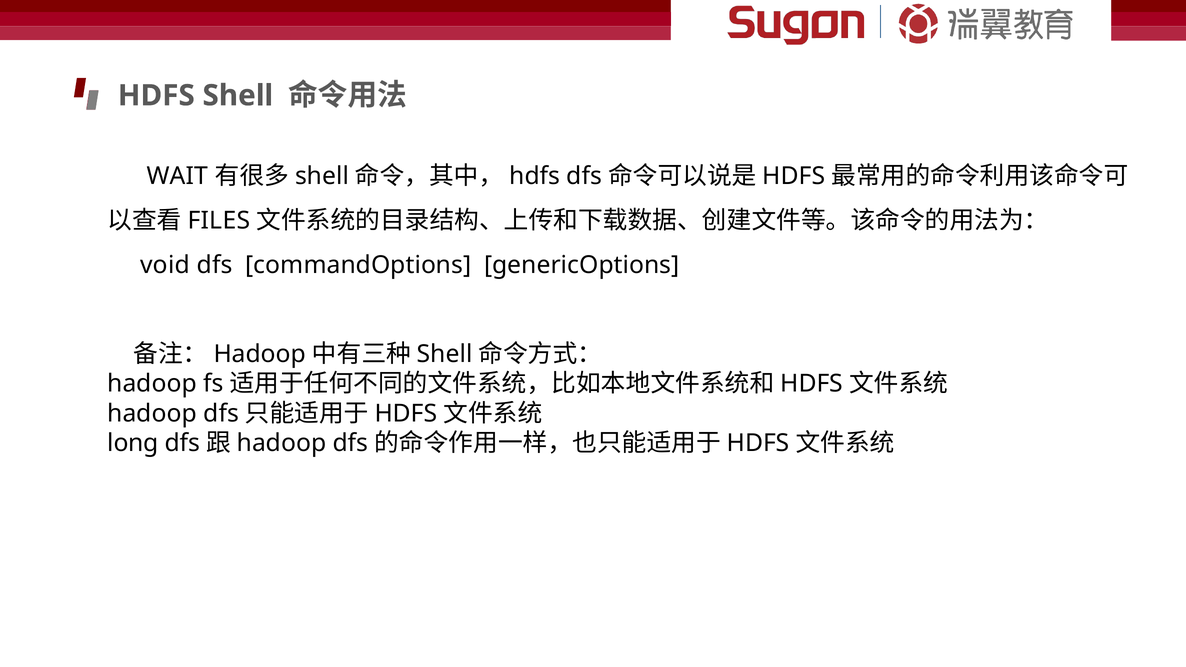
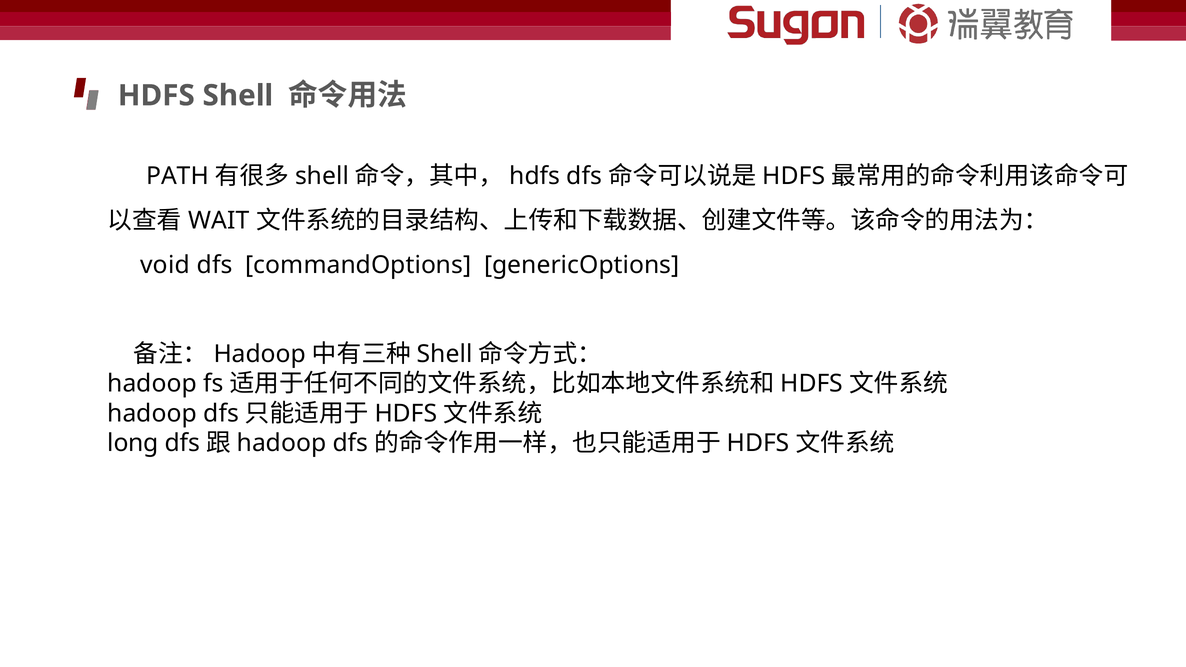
WAIT: WAIT -> PATH
FILES: FILES -> WAIT
